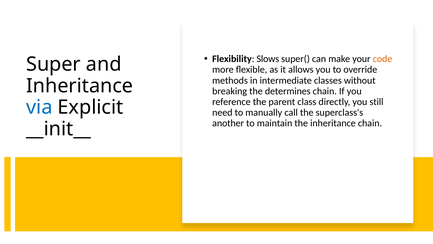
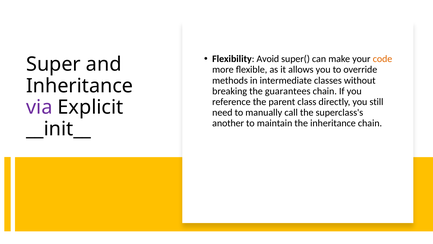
Slows: Slows -> Avoid
determines: determines -> guarantees
via colour: blue -> purple
